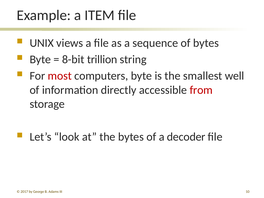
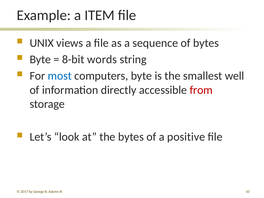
trillion: trillion -> words
most colour: red -> blue
decoder: decoder -> positive
